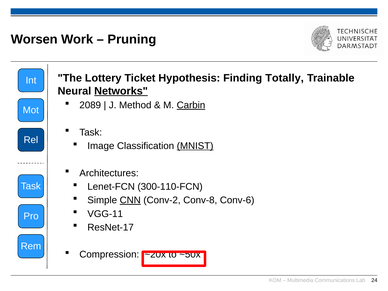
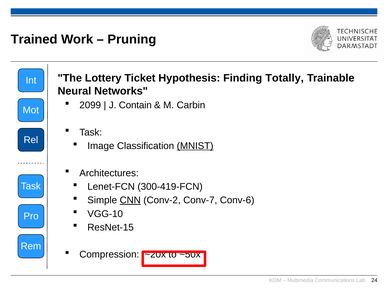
Worsen: Worsen -> Trained
Networks underline: present -> none
2089: 2089 -> 2099
Method: Method -> Contain
Carbin underline: present -> none
300-110-FCN: 300-110-FCN -> 300-419-FCN
Conv-8: Conv-8 -> Conv-7
VGG-11: VGG-11 -> VGG-10
ResNet-17: ResNet-17 -> ResNet-15
